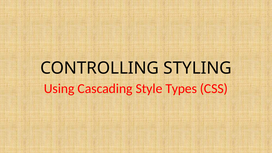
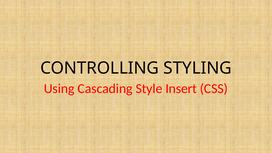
Types: Types -> Insert
